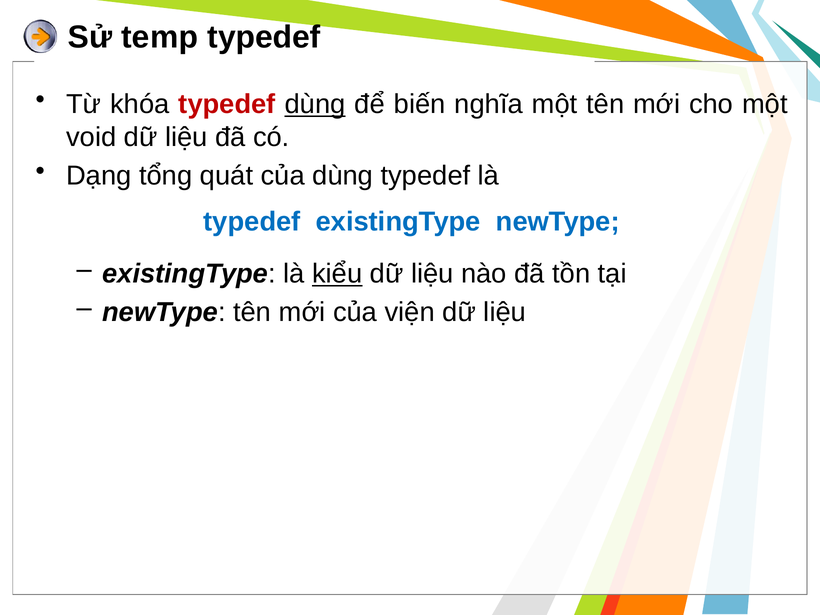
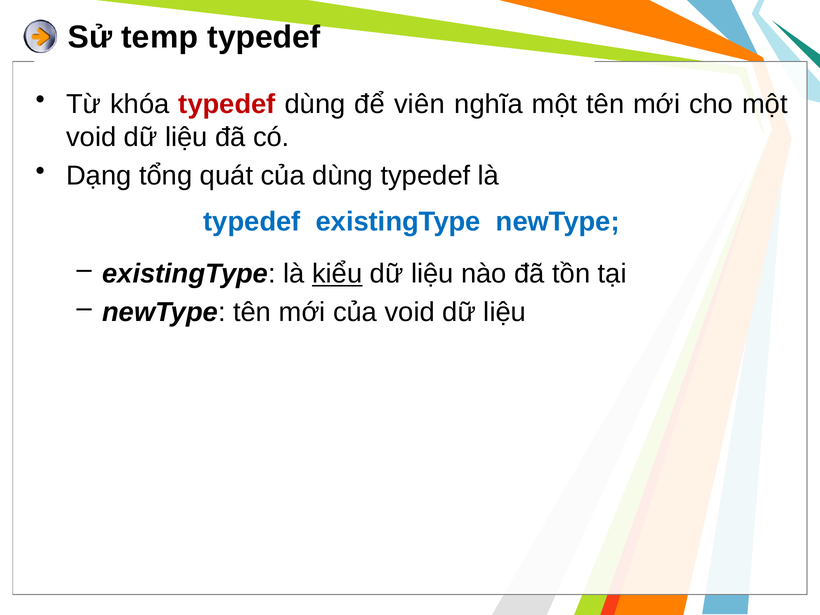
dùng at (315, 104) underline: present -> none
biến: biến -> viên
của viện: viện -> void
